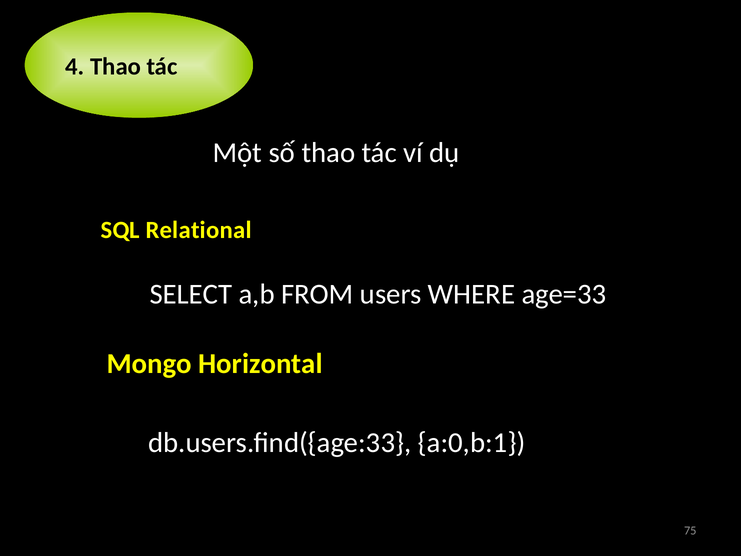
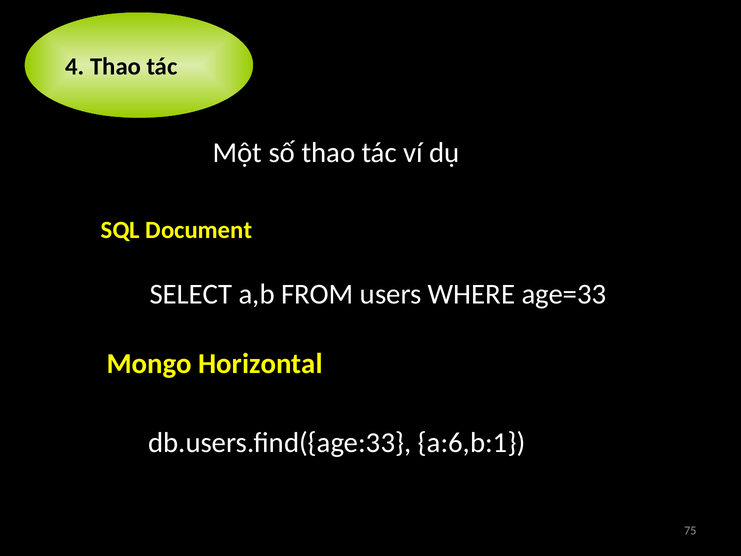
Relational: Relational -> Document
a:0,b:1: a:0,b:1 -> a:6,b:1
